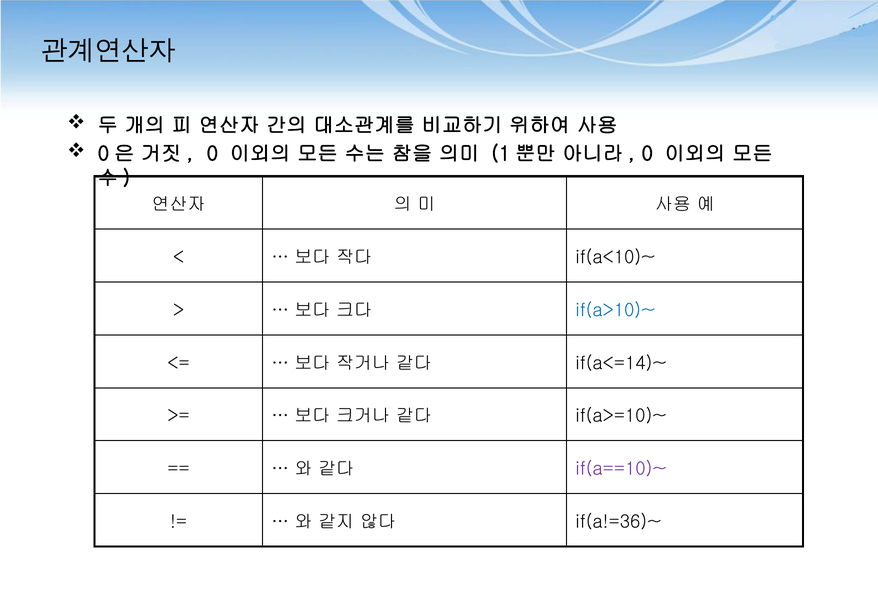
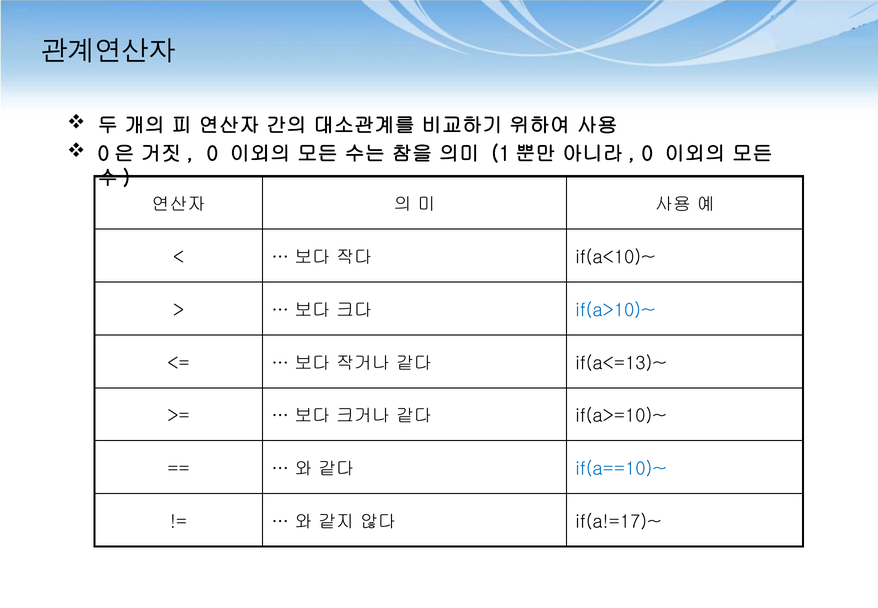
if(a<=14)~: if(a<=14)~ -> if(a<=13)~
if(a==10)~ colour: purple -> blue
if(a!=36)~: if(a!=36)~ -> if(a!=17)~
